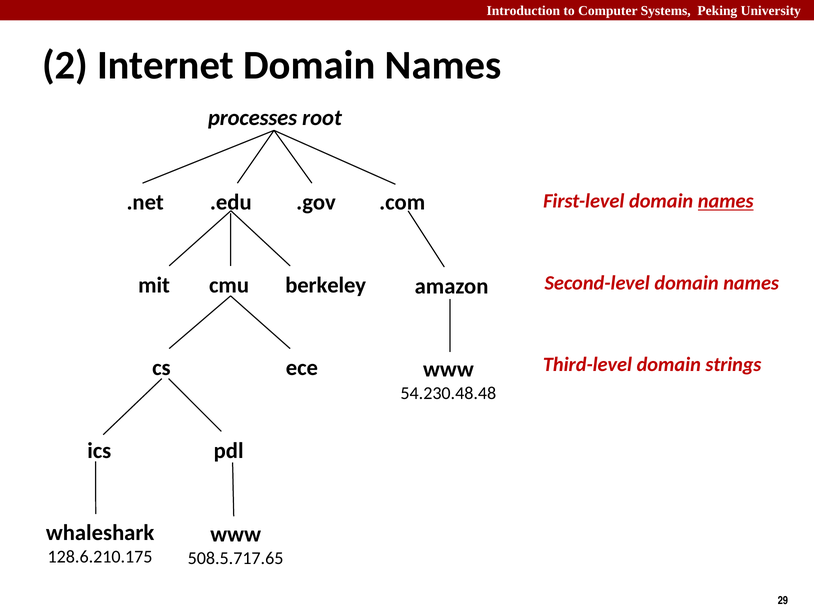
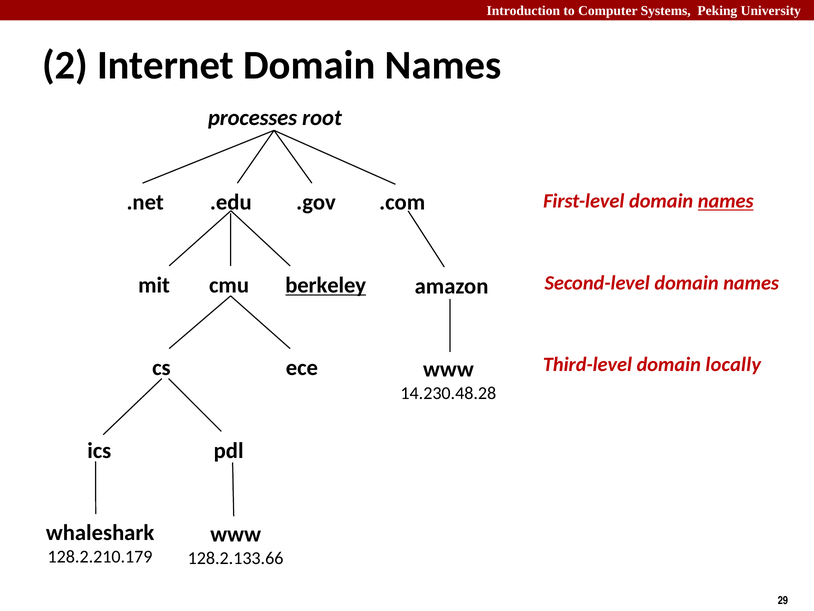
berkeley underline: none -> present
strings: strings -> locally
54.230.48.48: 54.230.48.48 -> 14.230.48.28
128.6.210.175: 128.6.210.175 -> 128.2.210.179
508.5.717.65: 508.5.717.65 -> 128.2.133.66
